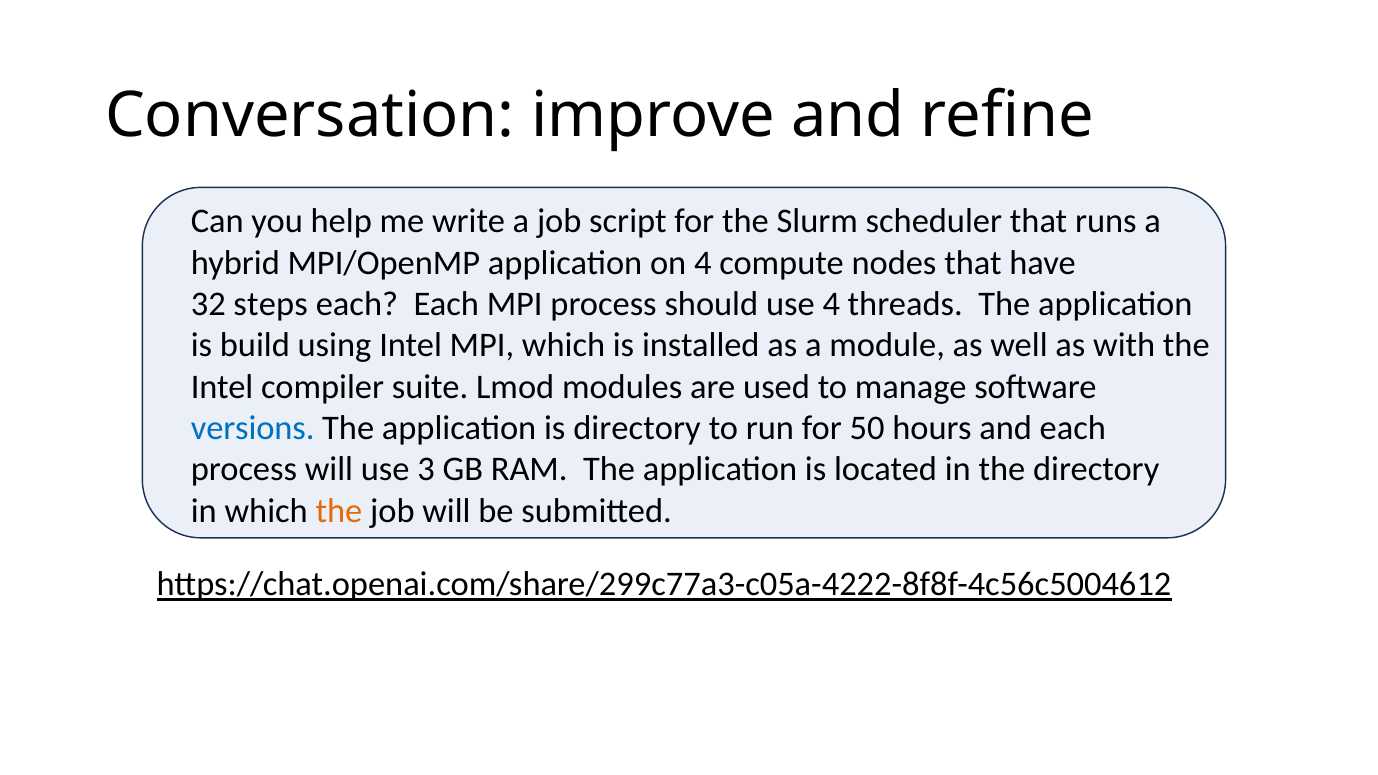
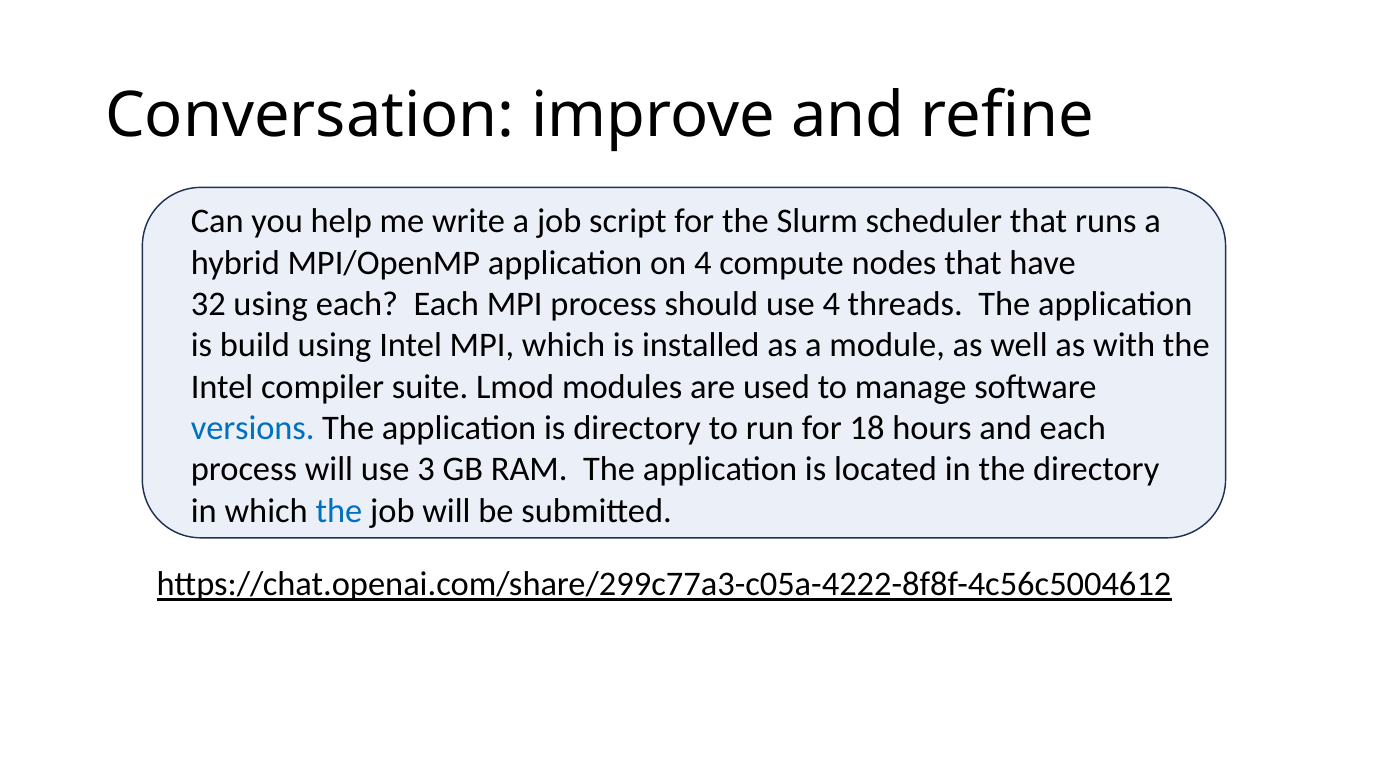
32 steps: steps -> using
50: 50 -> 18
the at (339, 511) colour: orange -> blue
